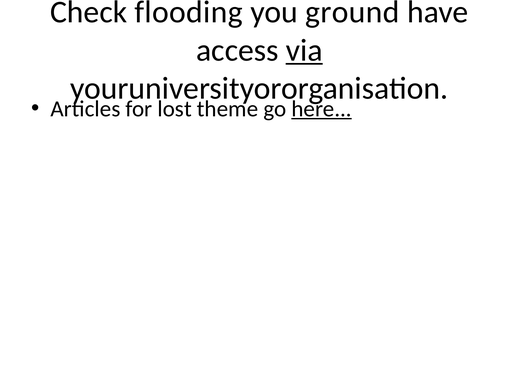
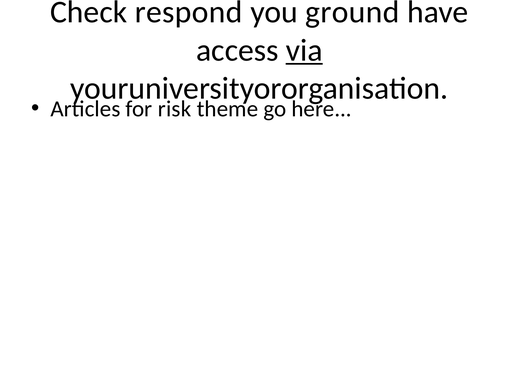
flooding: flooding -> respond
lost: lost -> risk
here underline: present -> none
